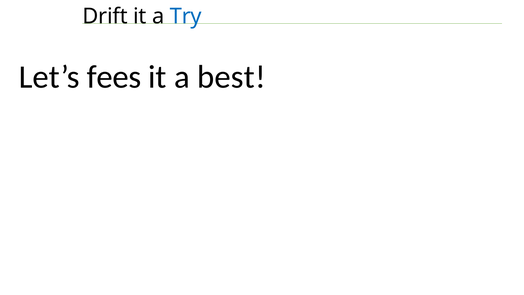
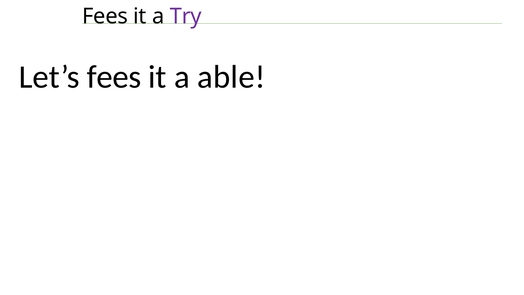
Drift at (105, 16): Drift -> Fees
Try colour: blue -> purple
best: best -> able
